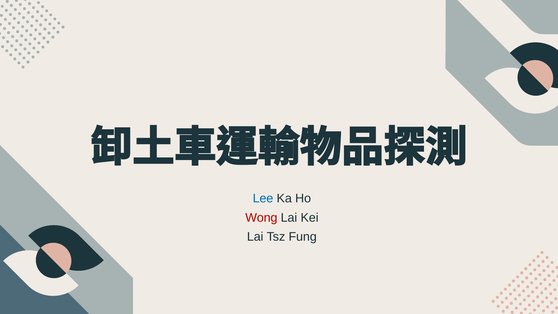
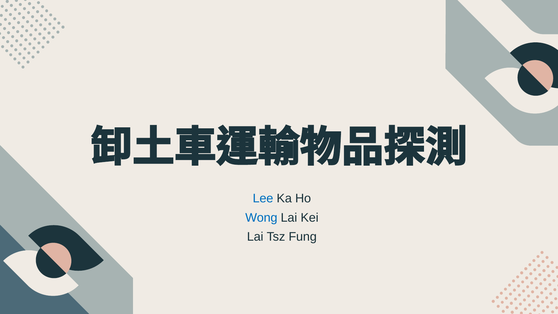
Wong colour: red -> blue
